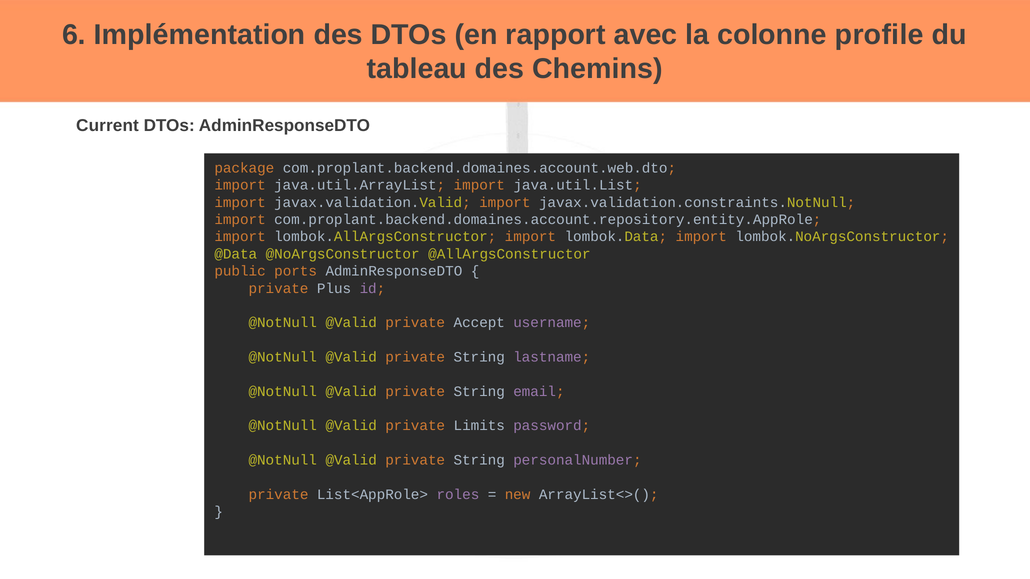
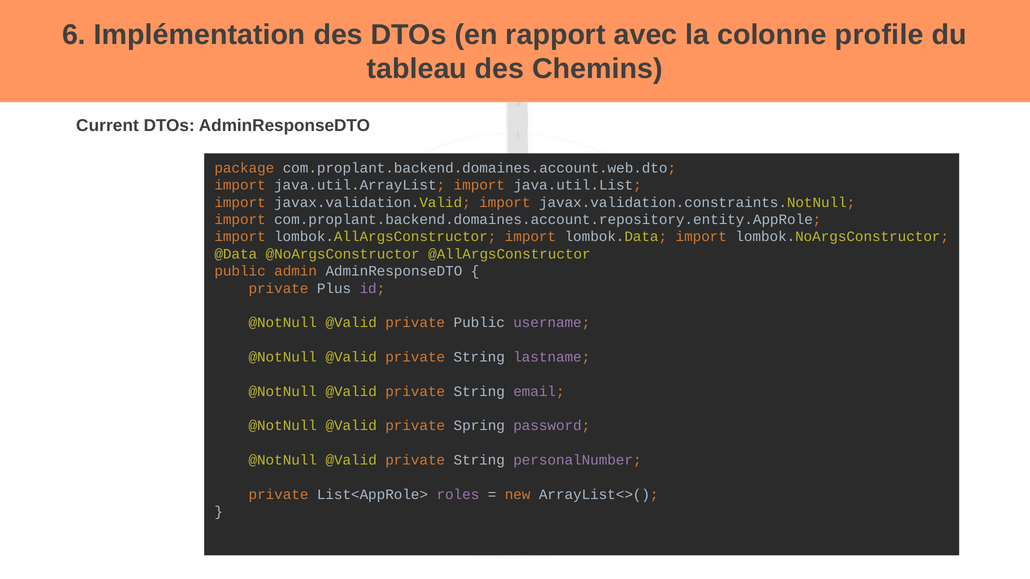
ports: ports -> admin
private Accept: Accept -> Public
Limits: Limits -> Spring
